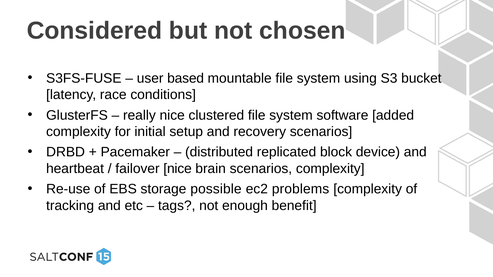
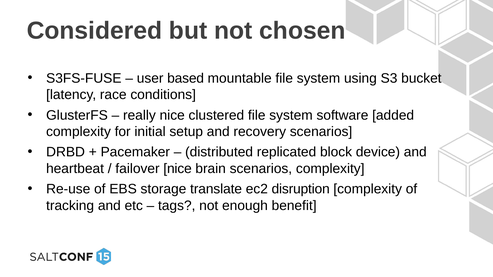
possible: possible -> translate
problems: problems -> disruption
